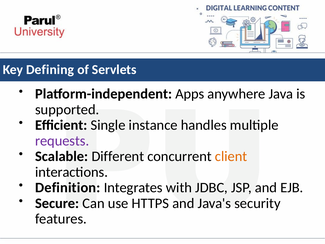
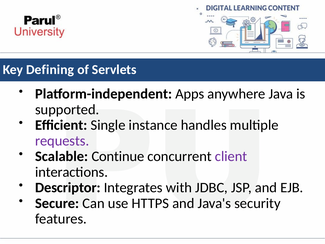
Different: Different -> Continue
client colour: orange -> purple
Definition: Definition -> Descriptor
